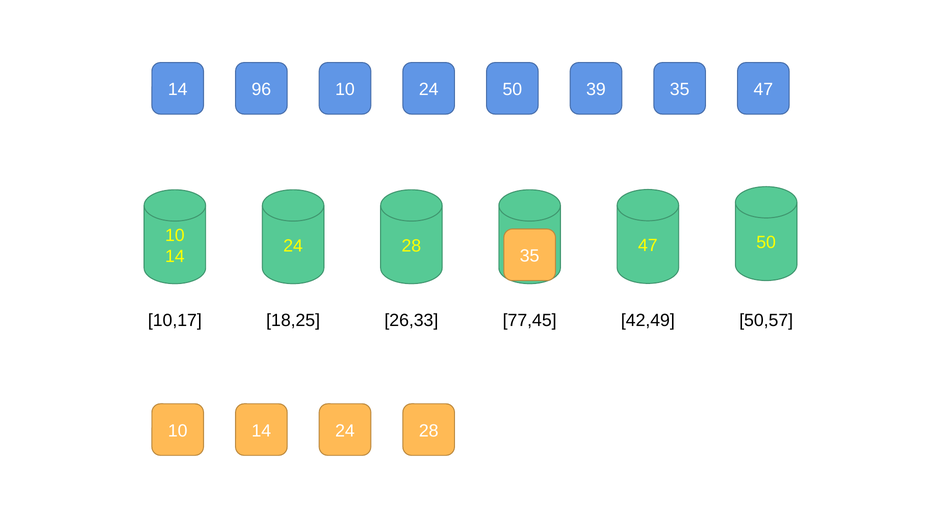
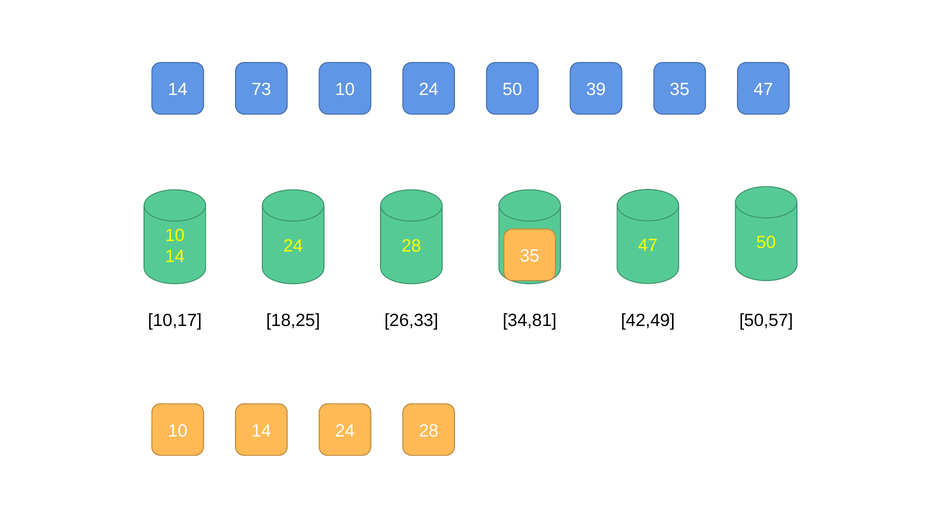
96: 96 -> 73
77,45: 77,45 -> 34,81
